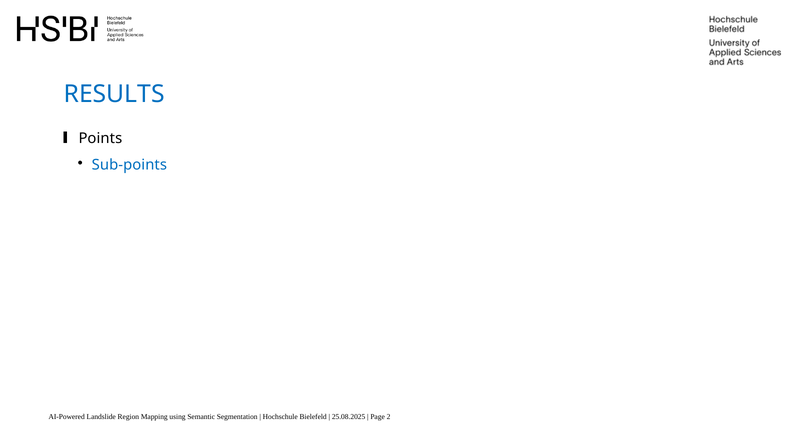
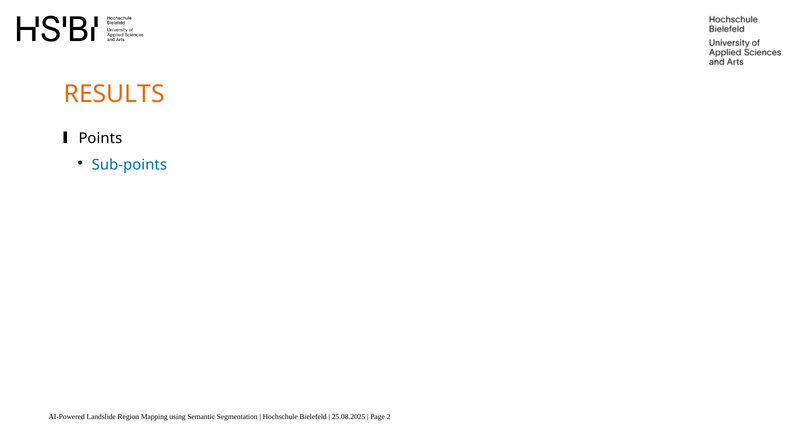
RESULTS colour: blue -> orange
